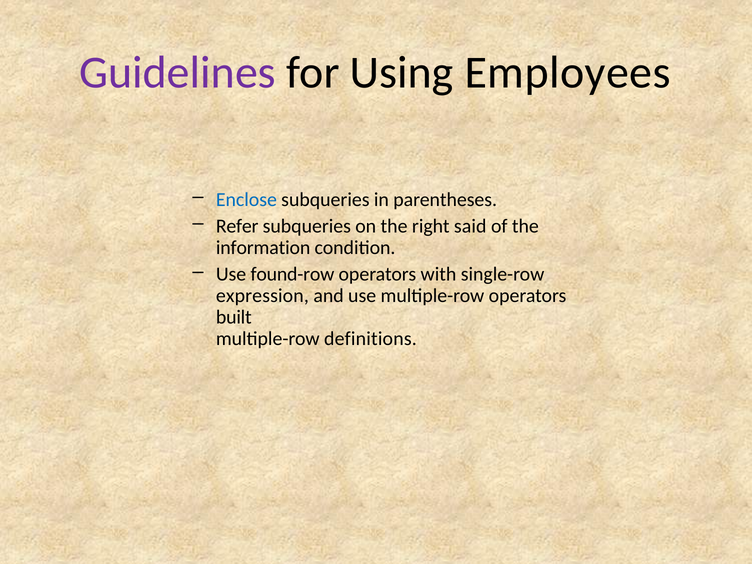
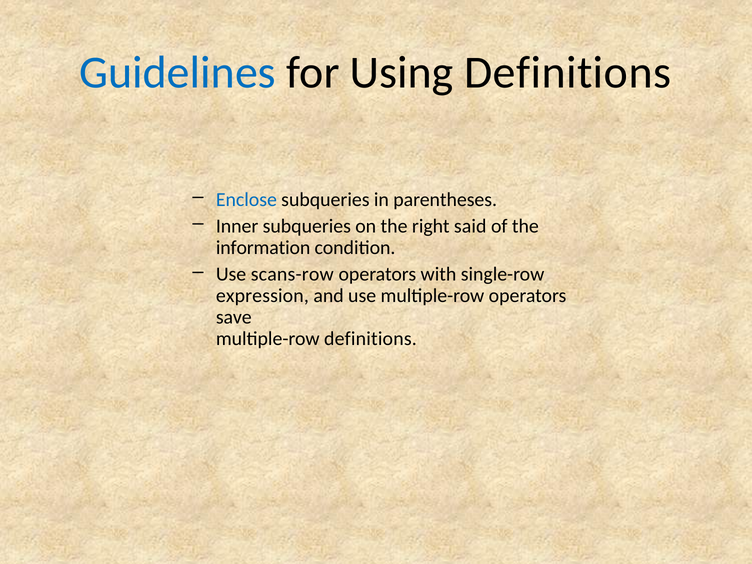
Guidelines colour: purple -> blue
Using Employees: Employees -> Definitions
Refer: Refer -> Inner
found-row: found-row -> scans-row
built: built -> save
